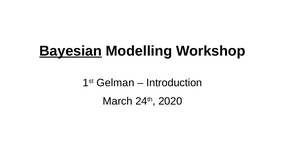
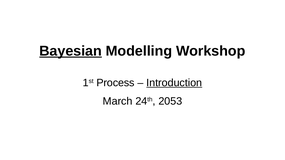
Gelman: Gelman -> Process
Introduction underline: none -> present
2020: 2020 -> 2053
